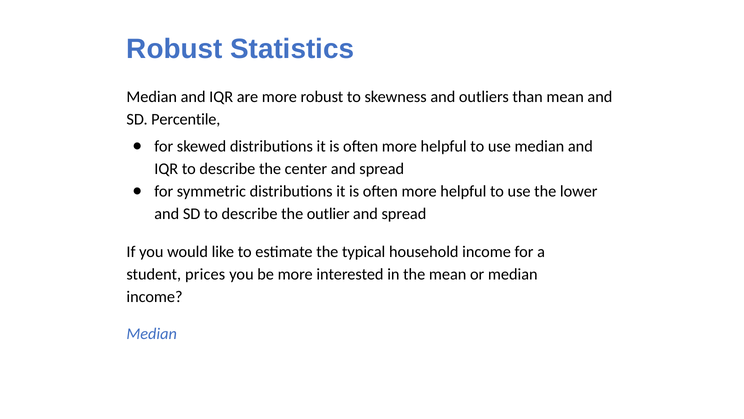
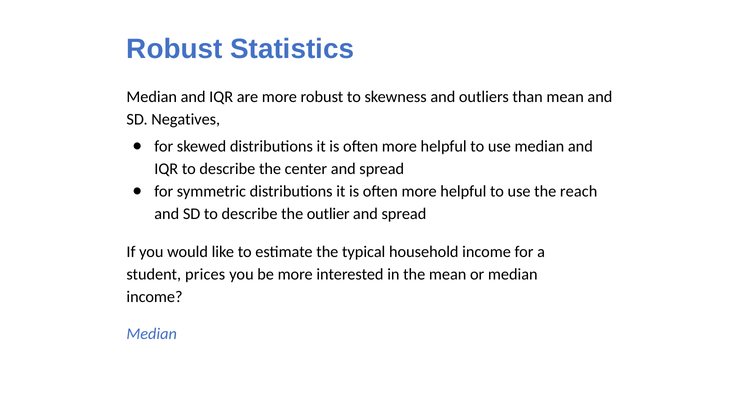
Percentile: Percentile -> Negatives
lower: lower -> reach
